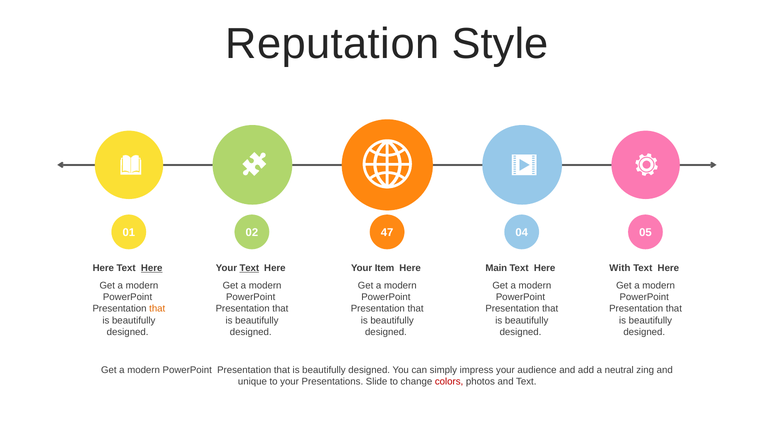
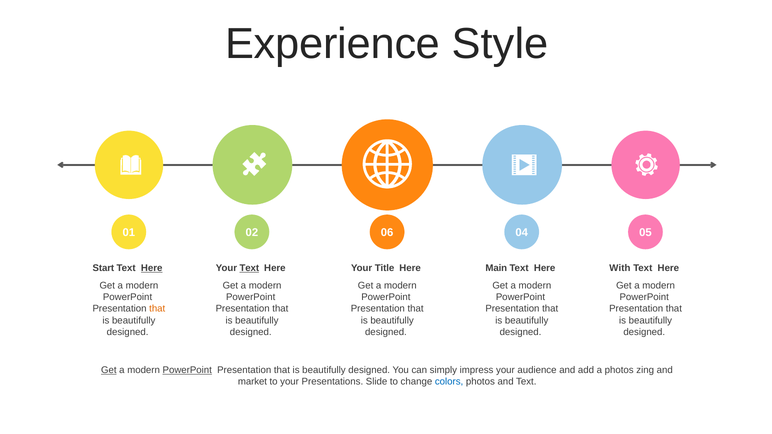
Reputation: Reputation -> Experience
47: 47 -> 06
Here at (103, 268): Here -> Start
Item: Item -> Title
Get at (109, 370) underline: none -> present
PowerPoint at (187, 370) underline: none -> present
a neutral: neutral -> photos
unique: unique -> market
colors colour: red -> blue
